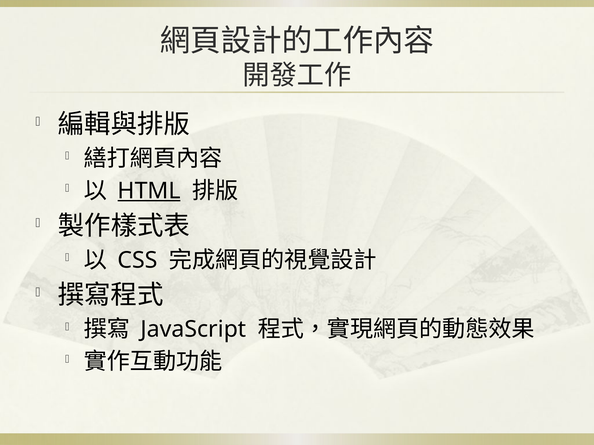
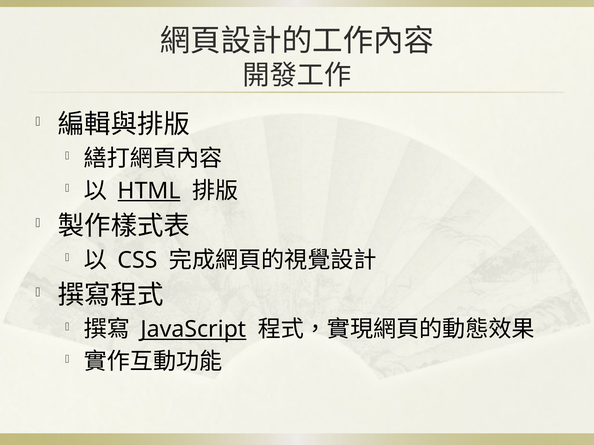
JavaScript underline: none -> present
